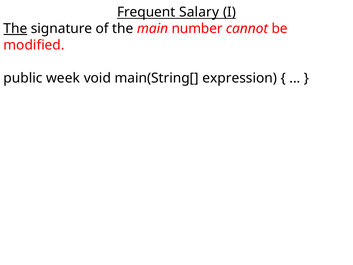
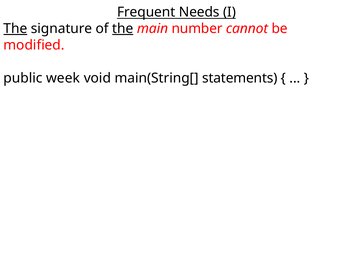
Salary: Salary -> Needs
the at (123, 29) underline: none -> present
expression: expression -> statements
